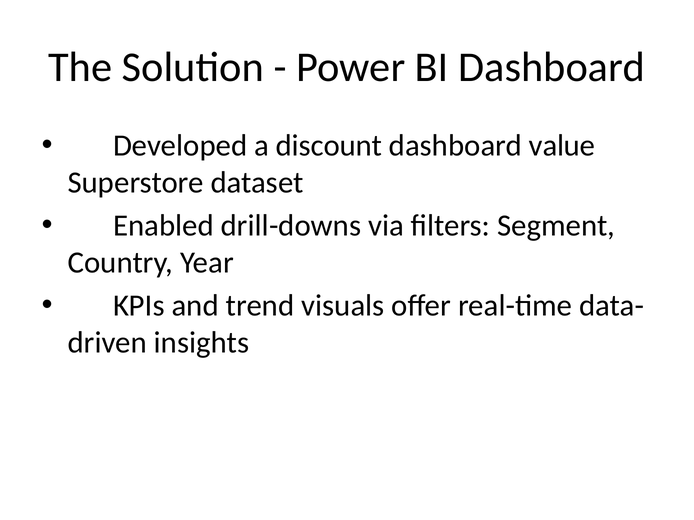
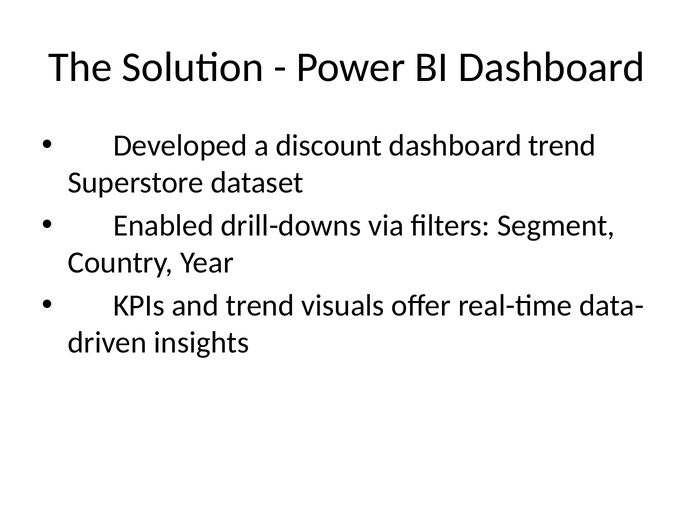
dashboard value: value -> trend
